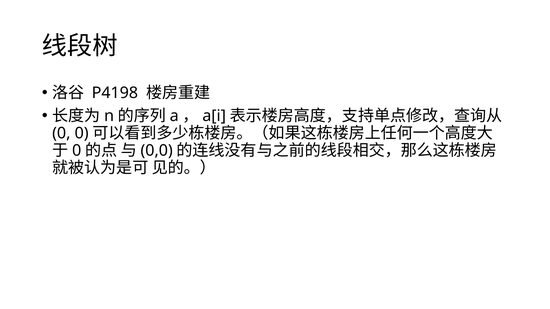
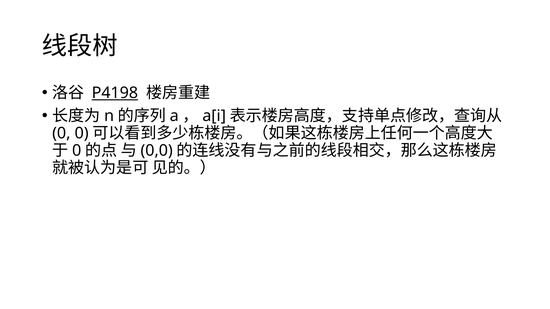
P4198 underline: none -> present
